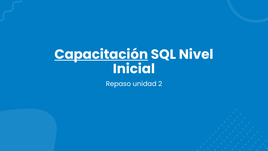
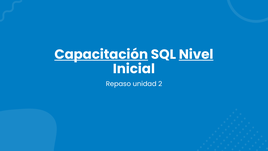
Nivel underline: none -> present
